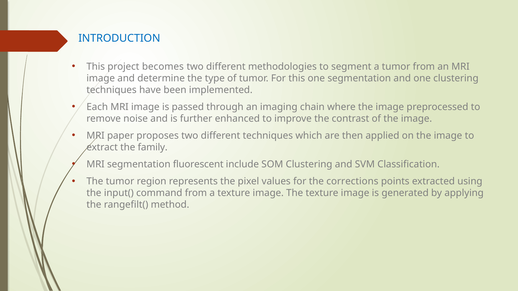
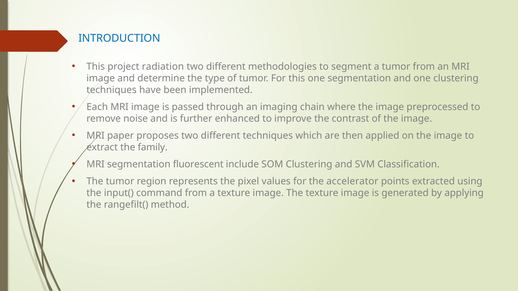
becomes: becomes -> radiation
corrections: corrections -> accelerator
